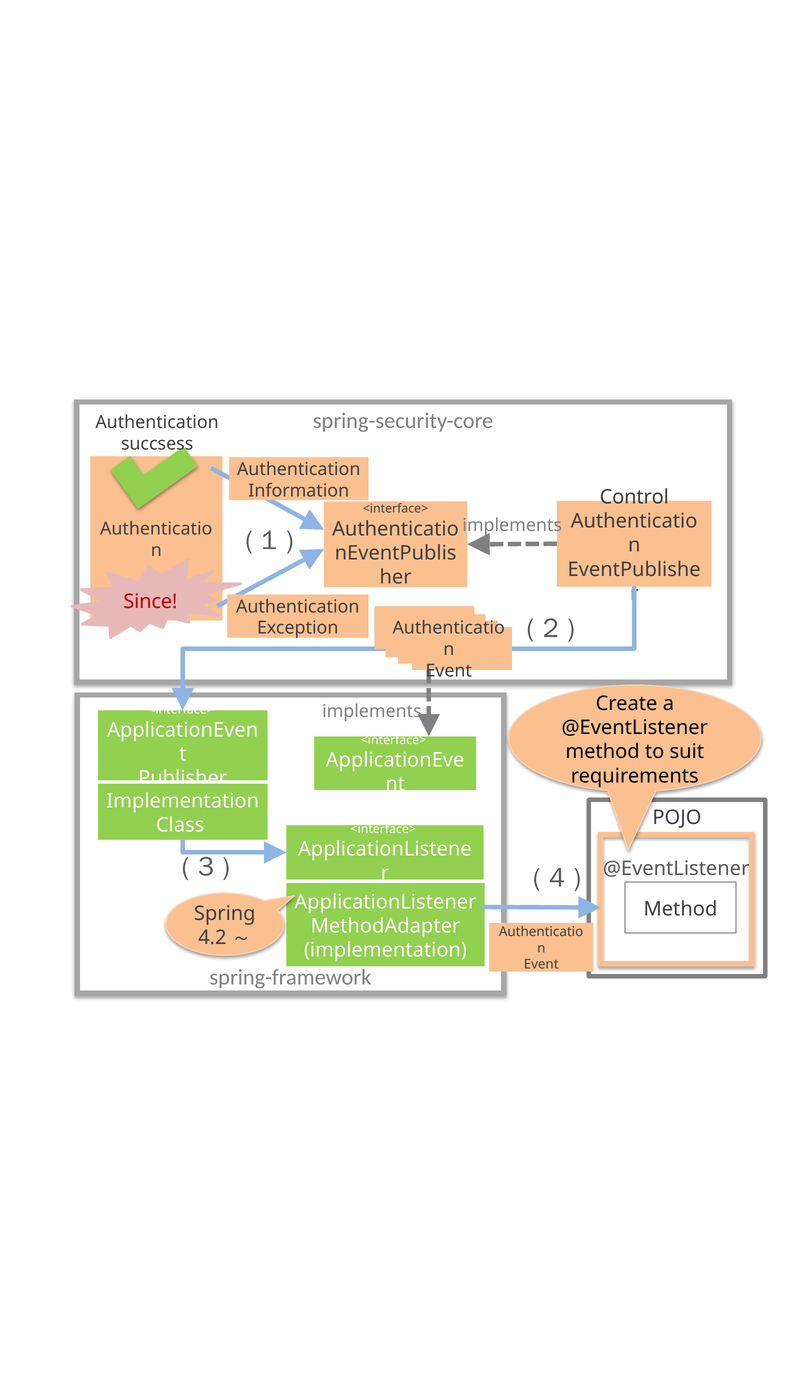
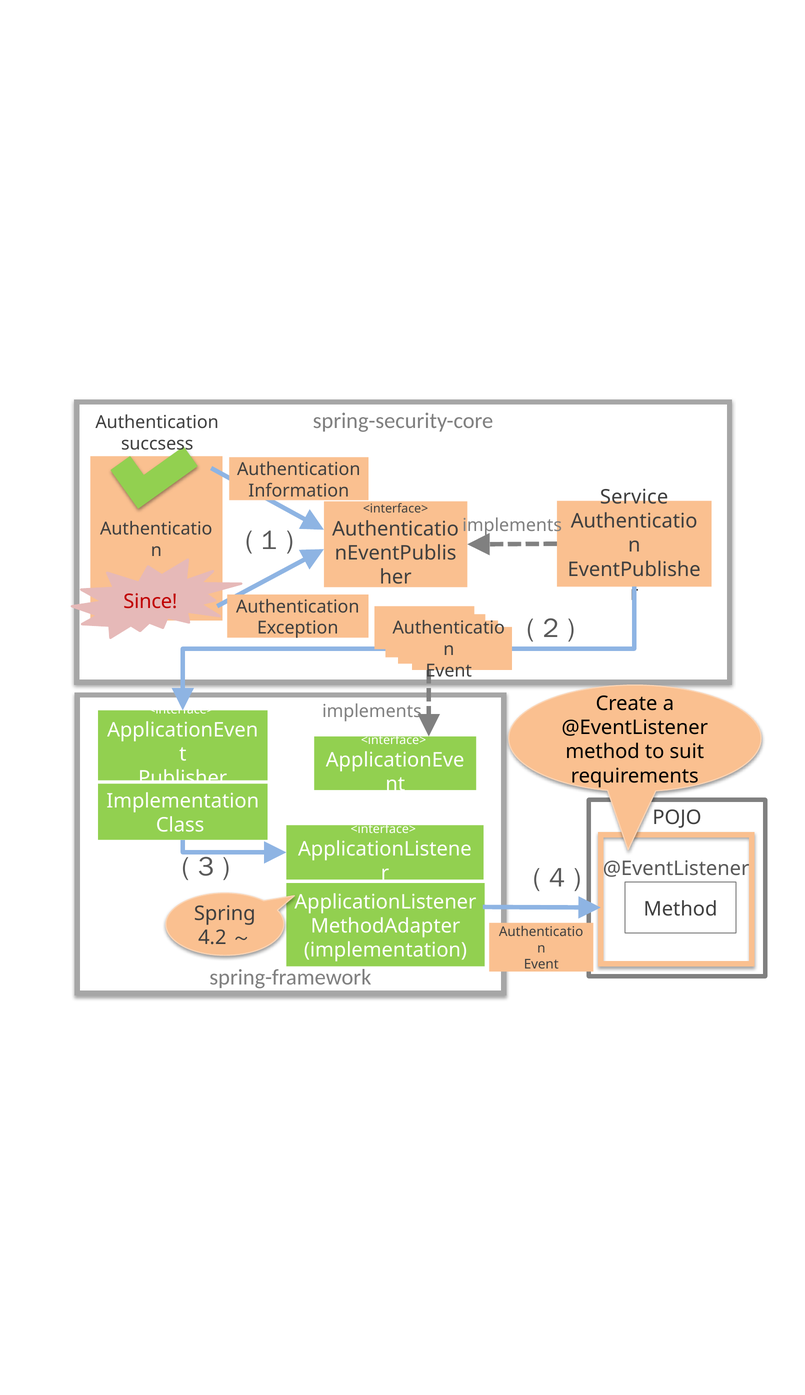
Control: Control -> Service
